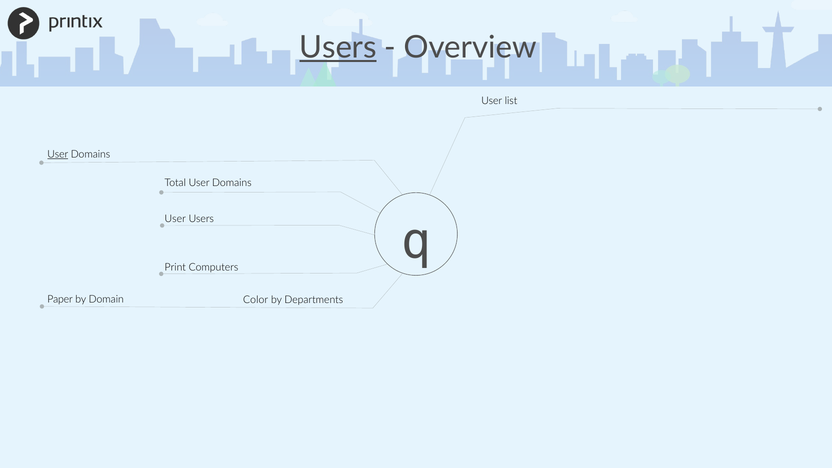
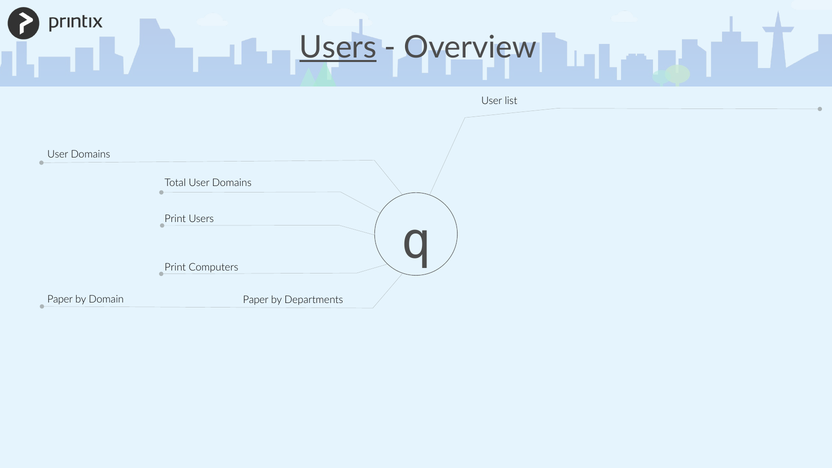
User at (58, 154) underline: present -> none
User at (175, 219): User -> Print
Domain Color: Color -> Paper
